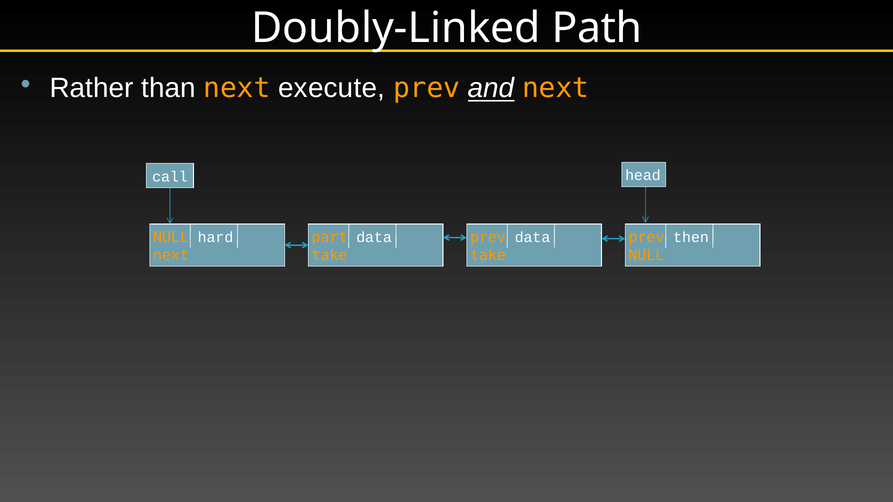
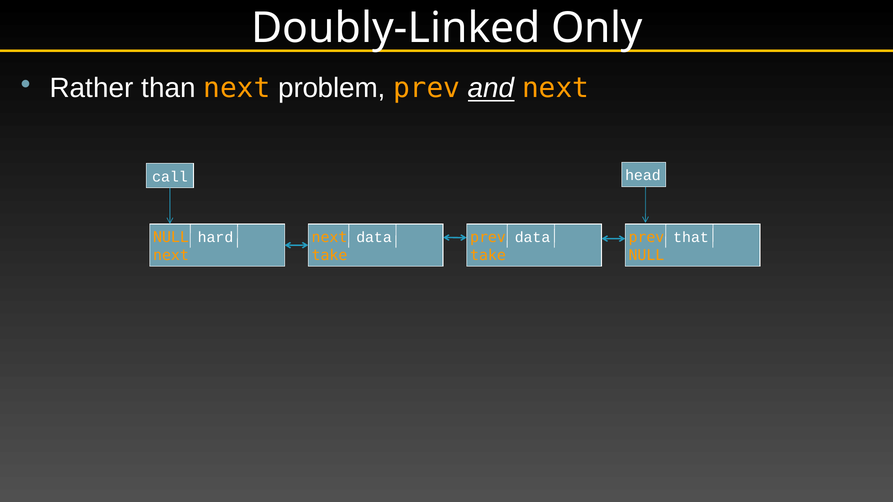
Path: Path -> Only
execute: execute -> problem
part at (329, 237): part -> next
then: then -> that
